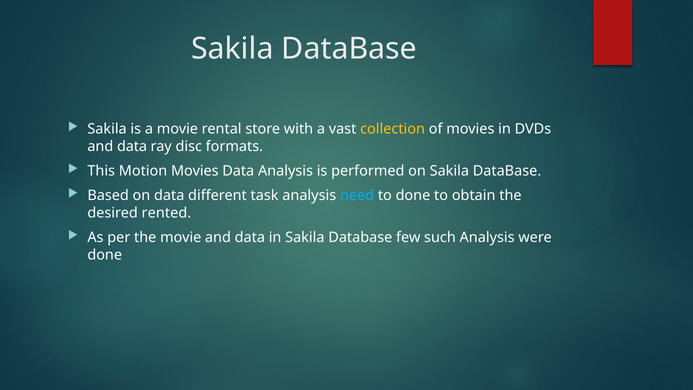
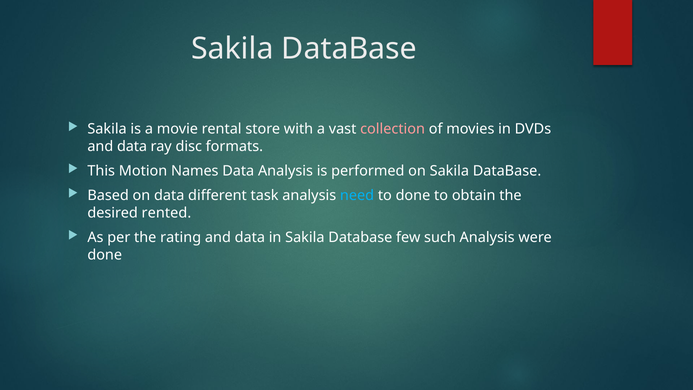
collection colour: yellow -> pink
Motion Movies: Movies -> Names
the movie: movie -> rating
